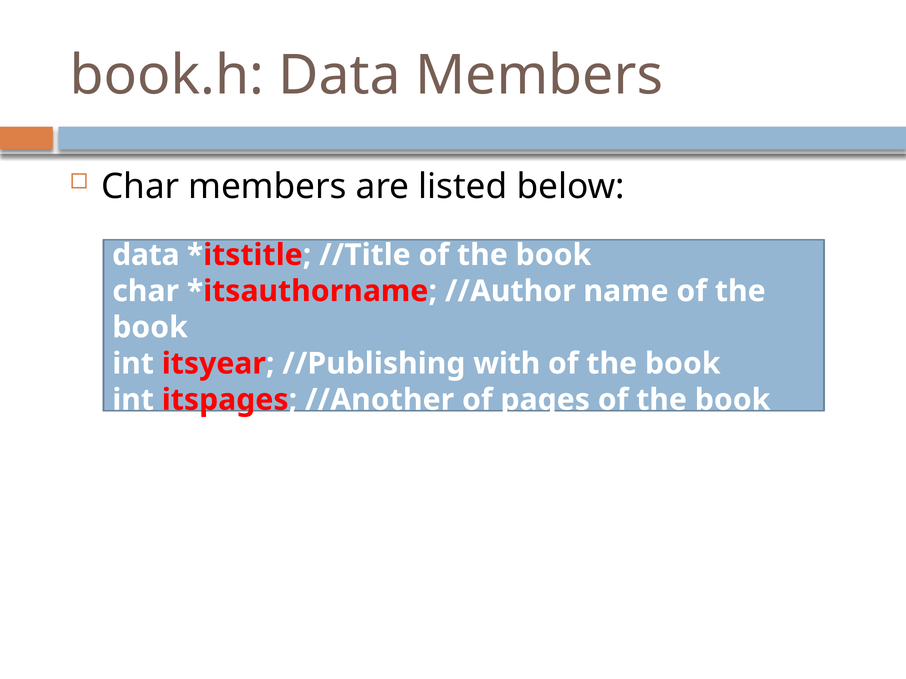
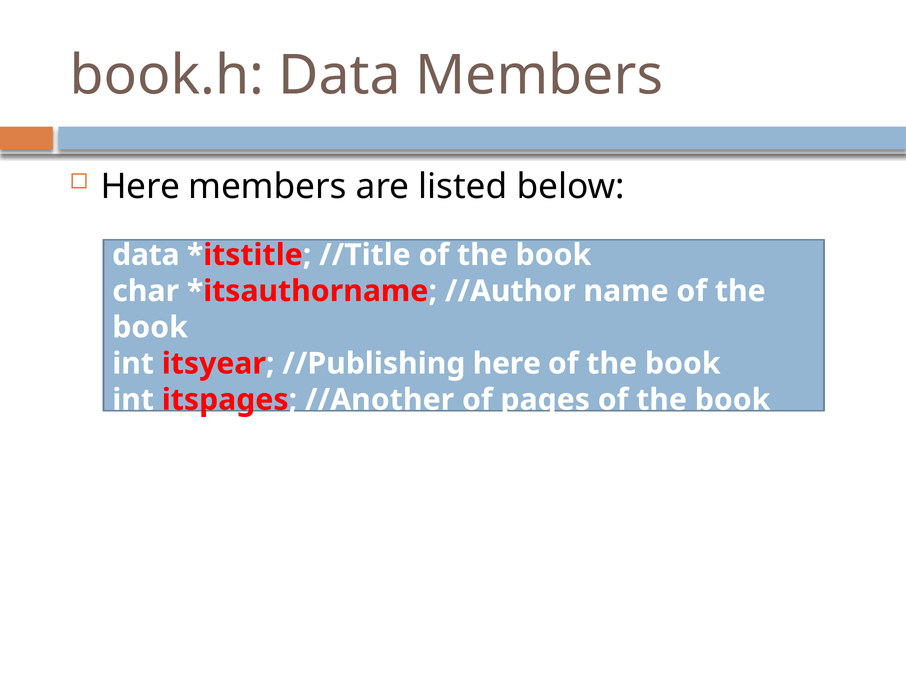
Char at (140, 187): Char -> Here
//Publishing with: with -> here
